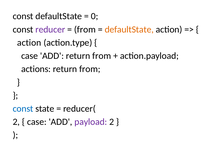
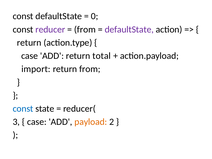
defaultState at (129, 29) colour: orange -> purple
action at (29, 43): action -> return
ADD return from: from -> total
actions: actions -> import
2 at (16, 122): 2 -> 3
payload colour: purple -> orange
